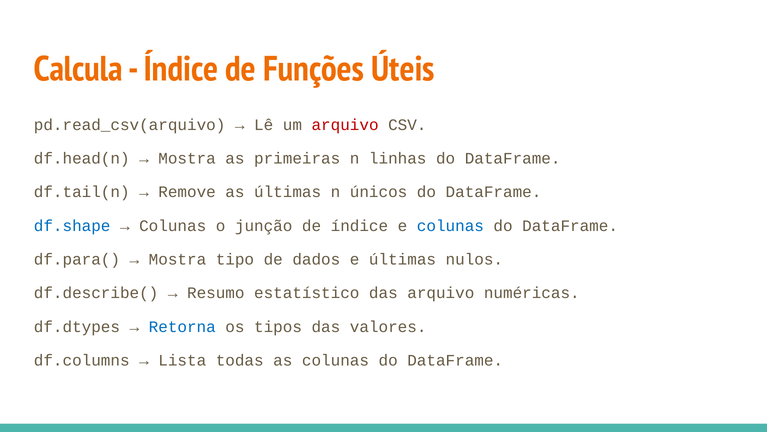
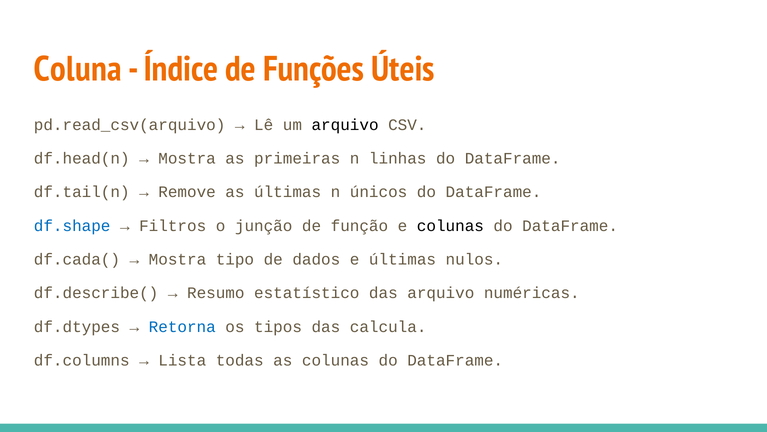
Calcula: Calcula -> Coluna
arquivo at (345, 125) colour: red -> black
Colunas at (173, 226): Colunas -> Filtros
de índice: índice -> função
colunas at (450, 226) colour: blue -> black
df.para(: df.para( -> df.cada(
valores: valores -> calcula
